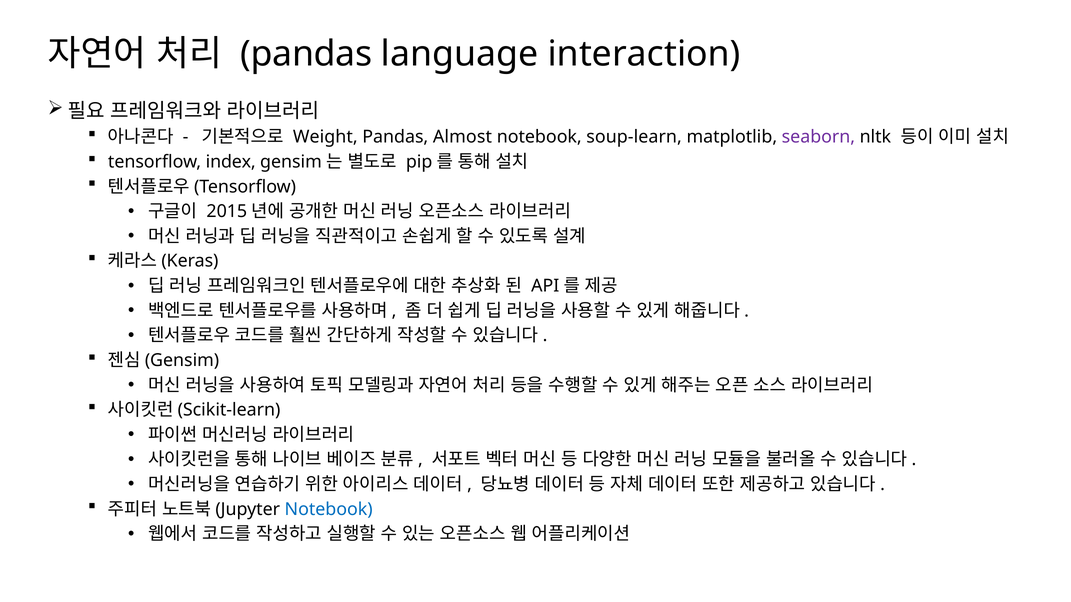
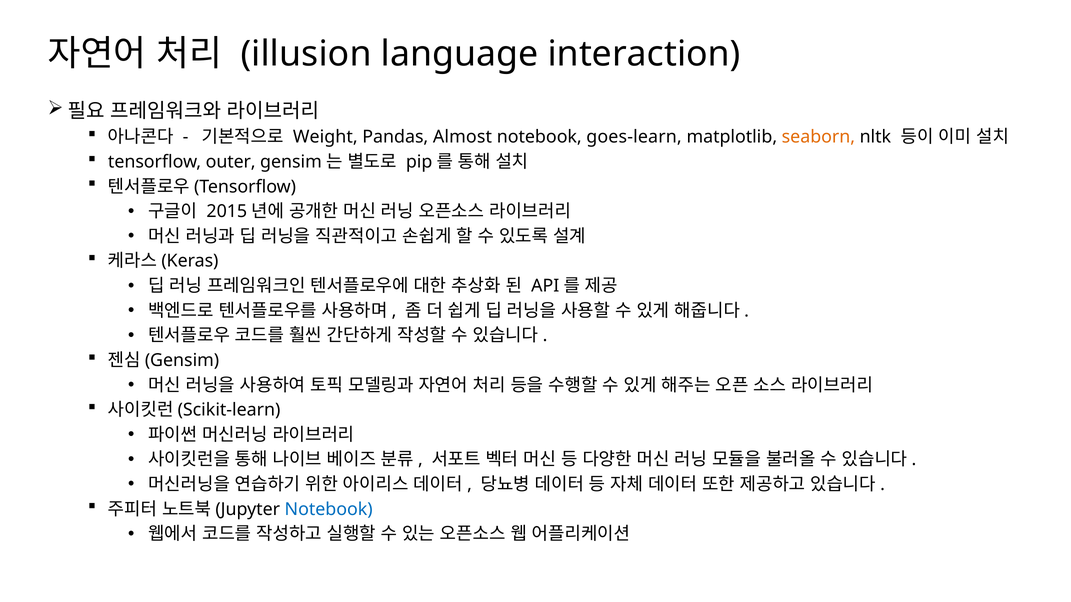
pandas at (306, 54): pandas -> illusion
soup-learn: soup-learn -> goes-learn
seaborn colour: purple -> orange
index: index -> outer
